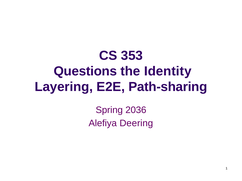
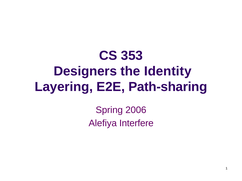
Questions: Questions -> Designers
2036: 2036 -> 2006
Deering: Deering -> Interfere
